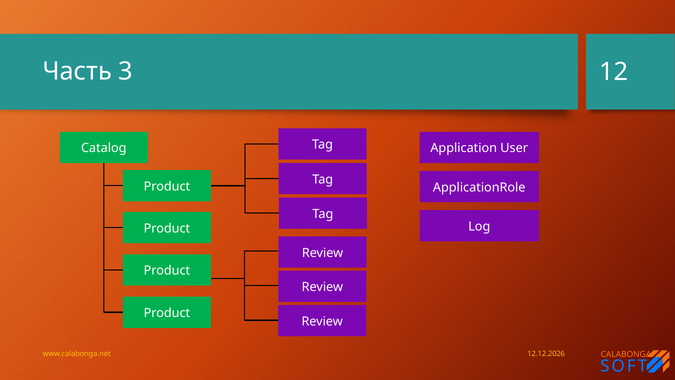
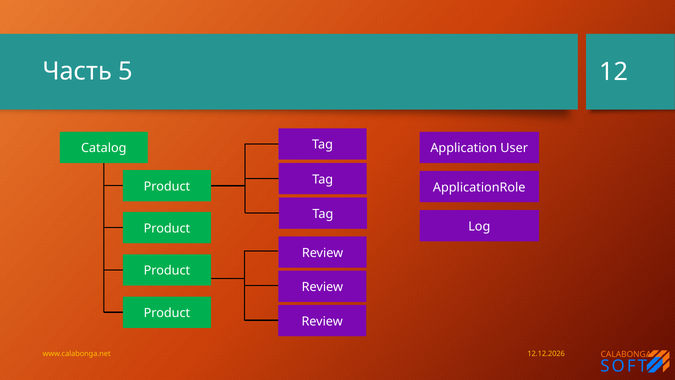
3: 3 -> 5
